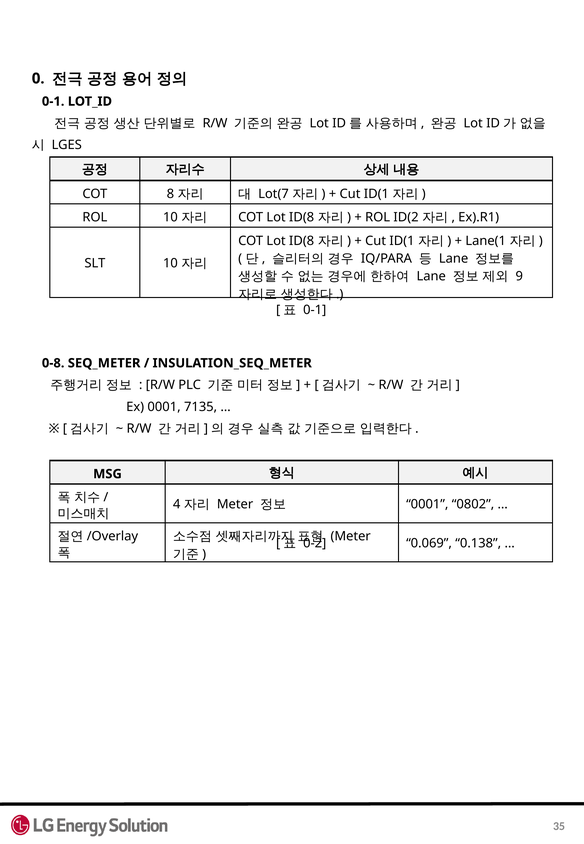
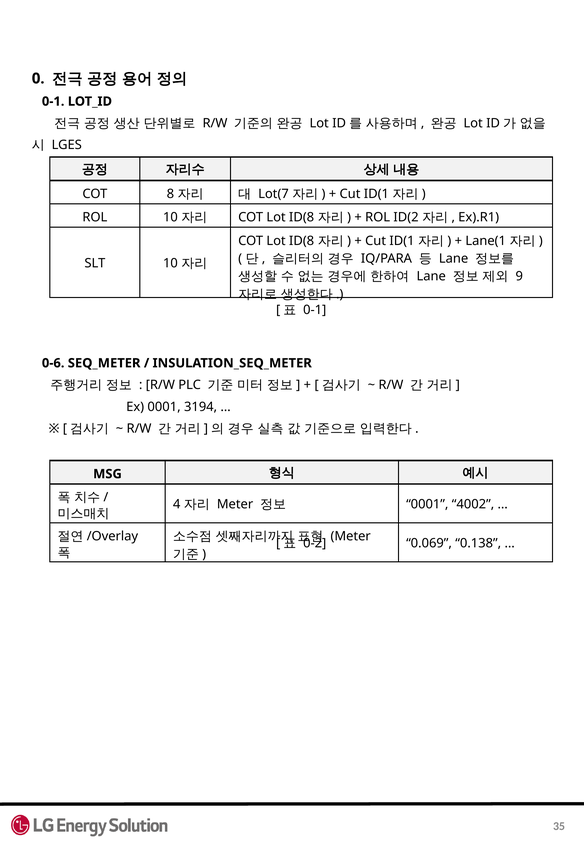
0-8: 0-8 -> 0-6
7135: 7135 -> 3194
0802: 0802 -> 4002
